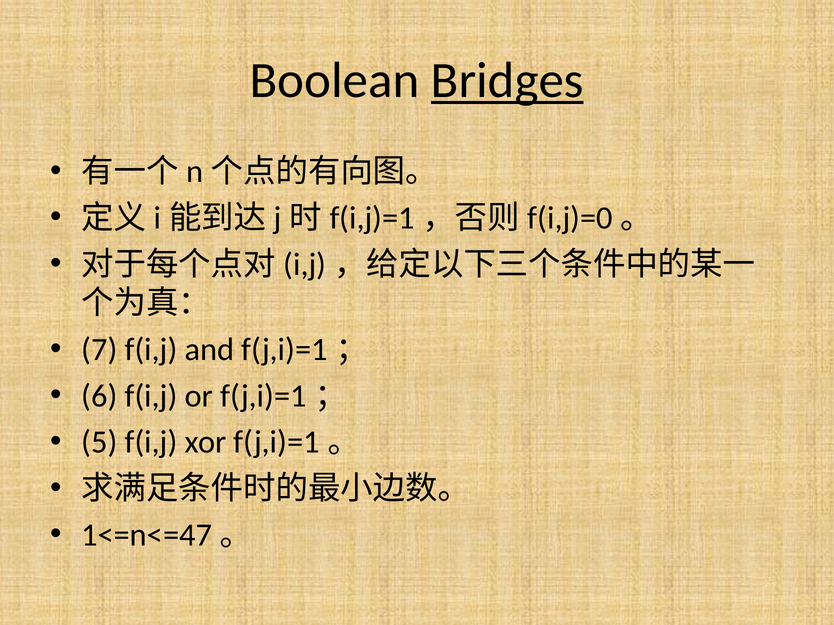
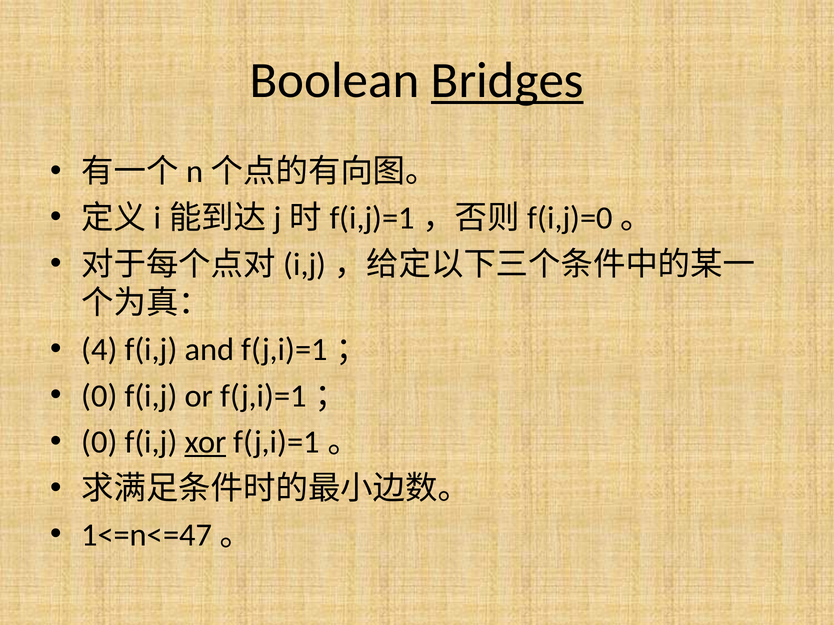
7: 7 -> 4
6 at (99, 396): 6 -> 0
5 at (99, 443): 5 -> 0
xor underline: none -> present
